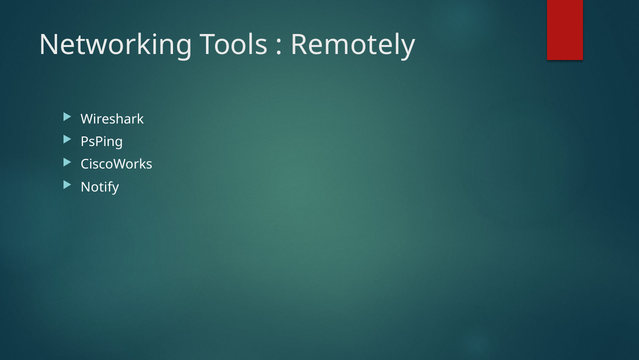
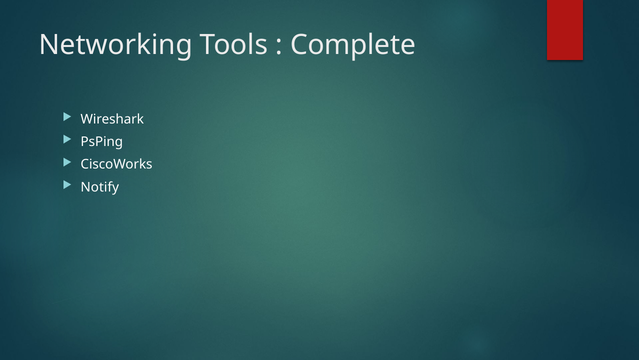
Remotely: Remotely -> Complete
